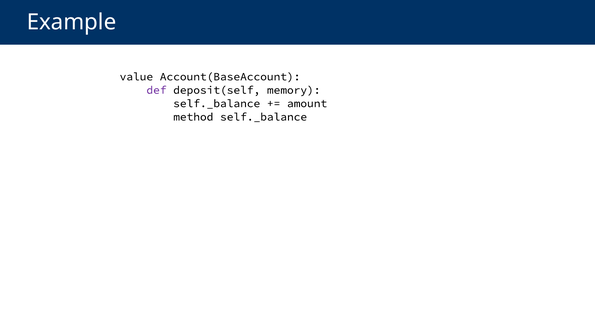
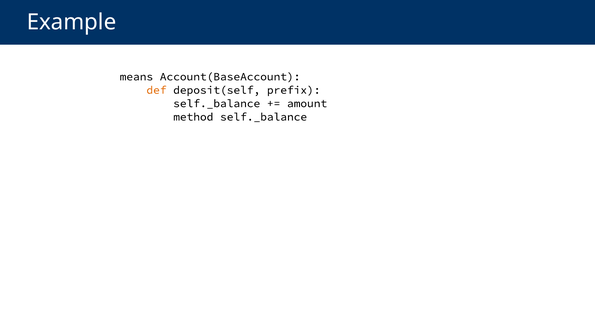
value: value -> means
def colour: purple -> orange
memory: memory -> prefix
